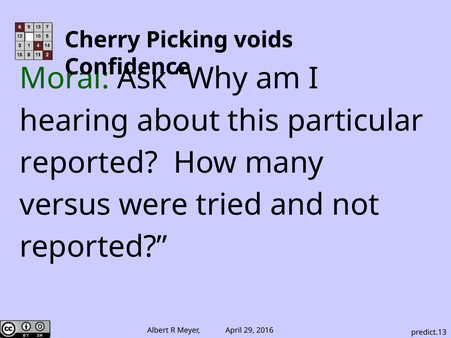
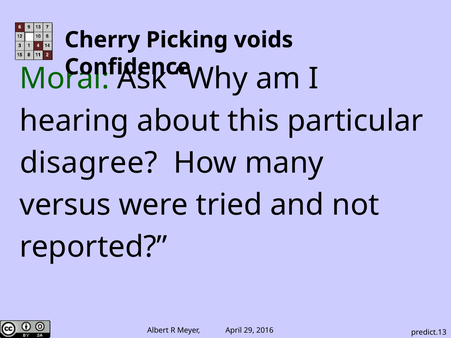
reported at (89, 163): reported -> disagree
